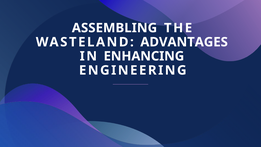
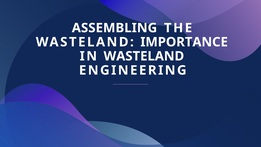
ADVANTAGES: ADVANTAGES -> IMPORTANCE
IN ENHANCING: ENHANCING -> WASTELAND
